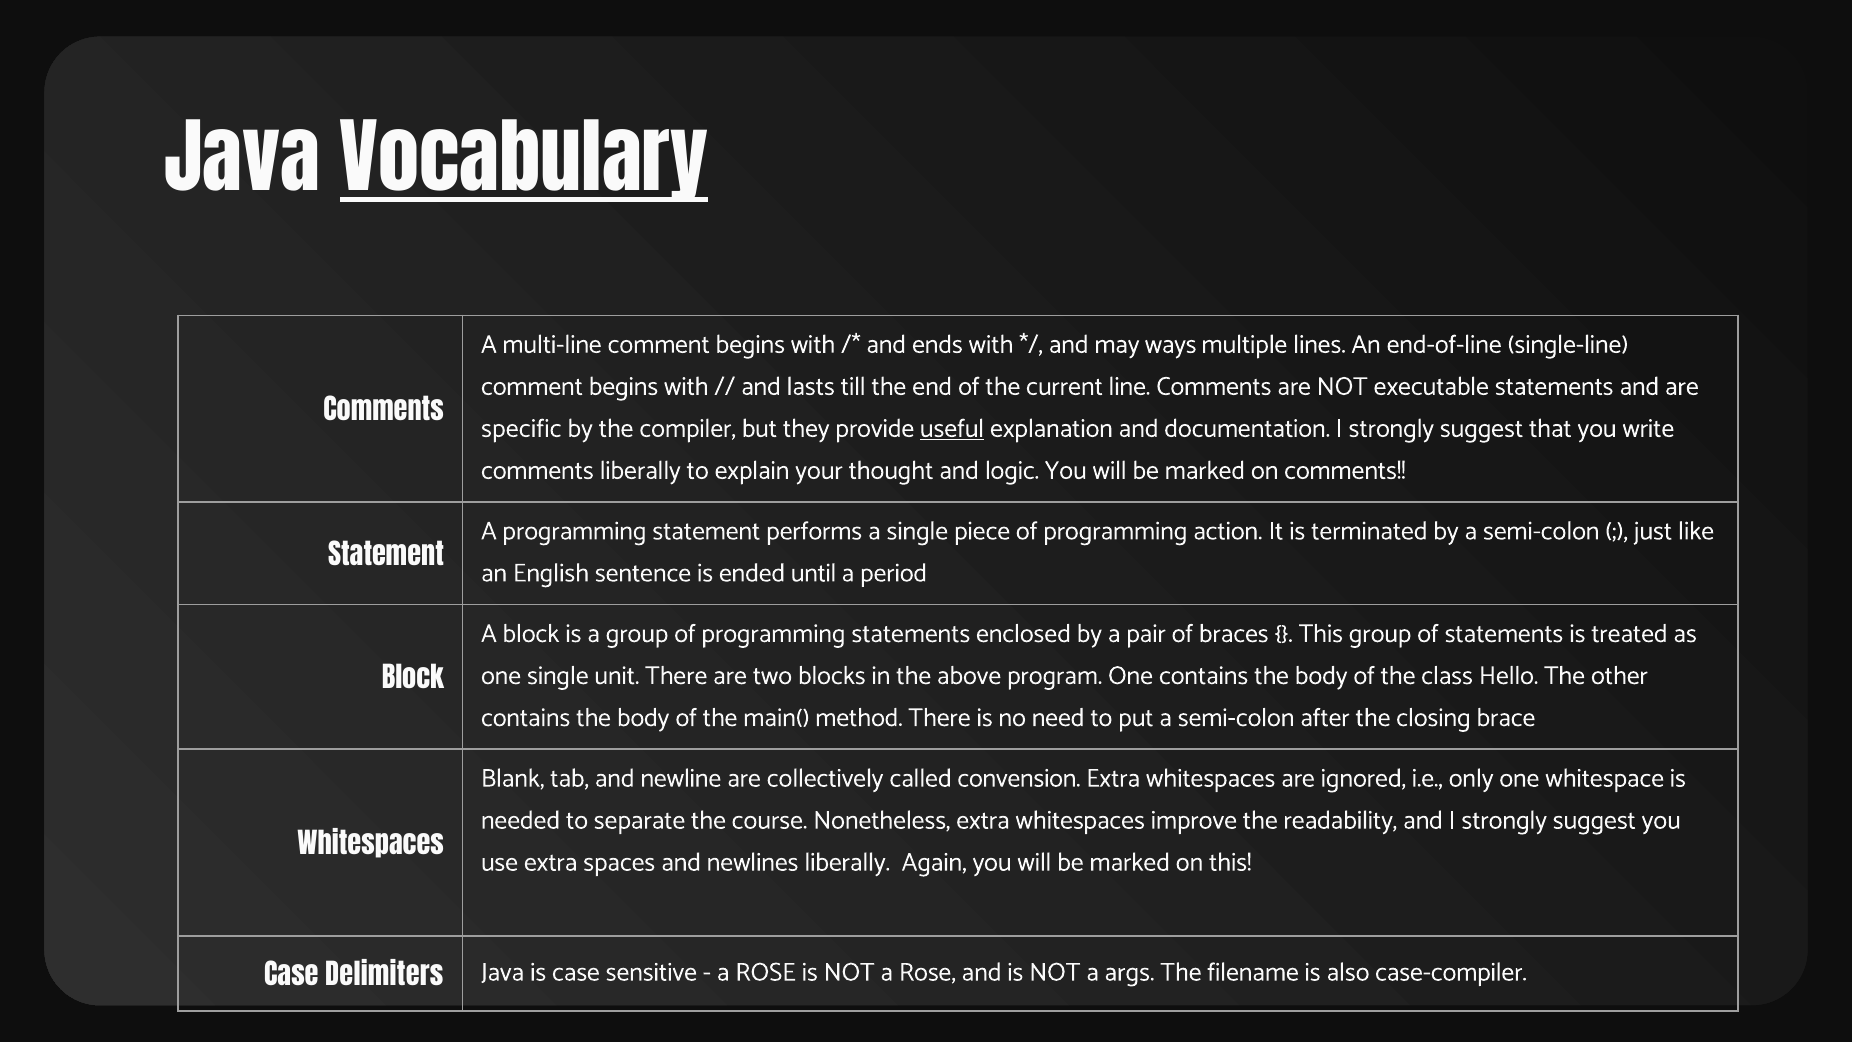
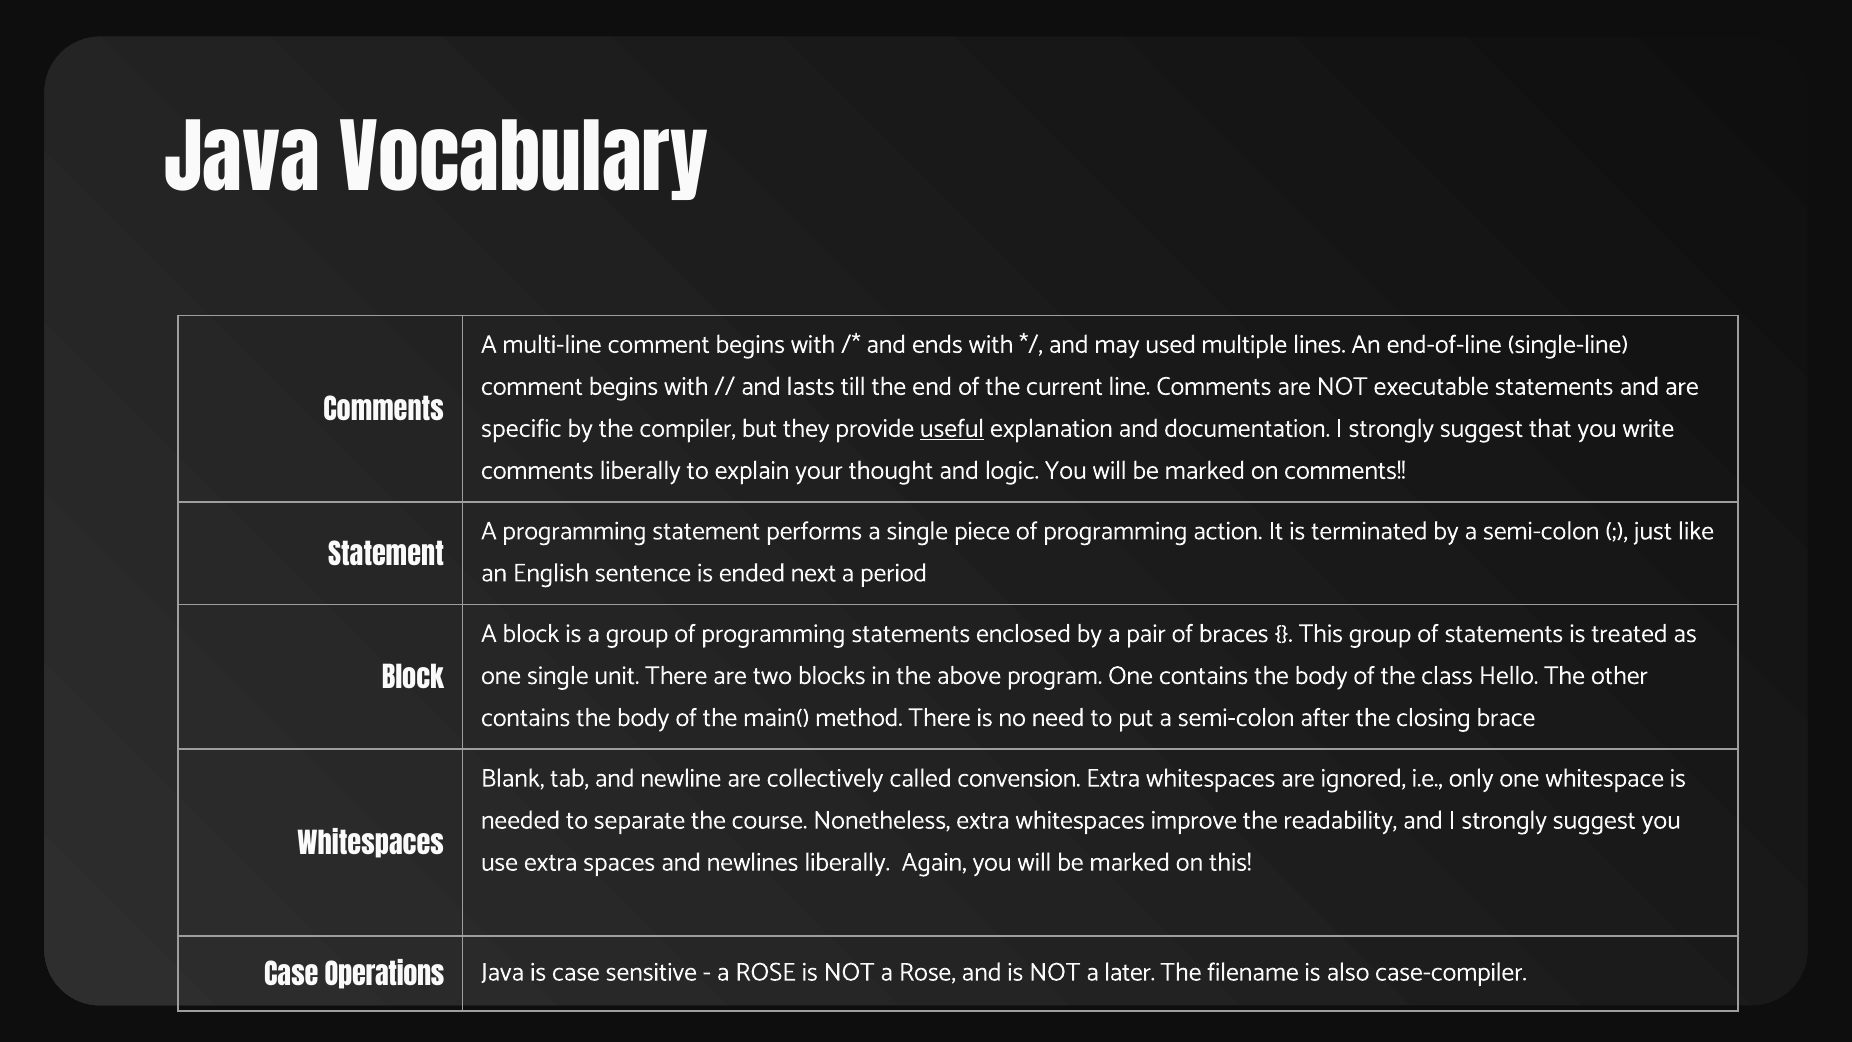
Vocabulary underline: present -> none
ways: ways -> used
until: until -> next
Delimiters: Delimiters -> Operations
args: args -> later
